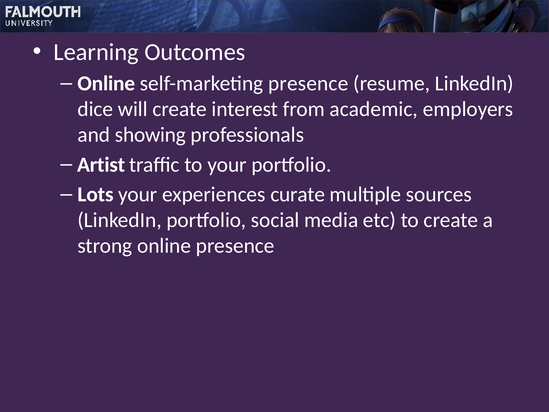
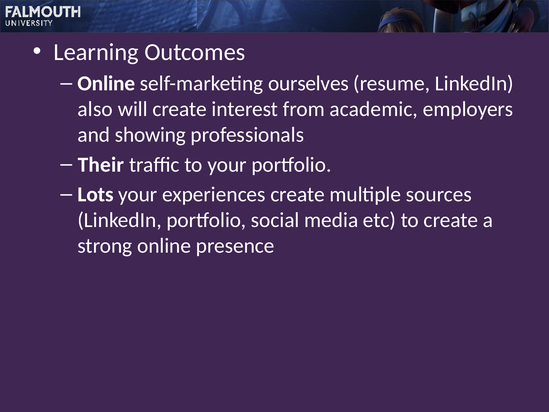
self-marketing presence: presence -> ourselves
dice: dice -> also
Artist: Artist -> Their
experiences curate: curate -> create
